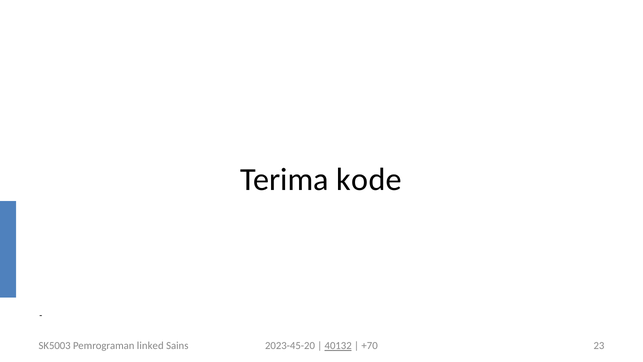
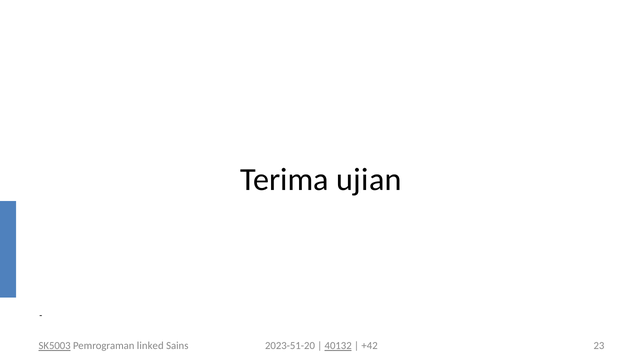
kode: kode -> ujian
SK5003 underline: none -> present
2023-45-20: 2023-45-20 -> 2023-51-20
+70: +70 -> +42
